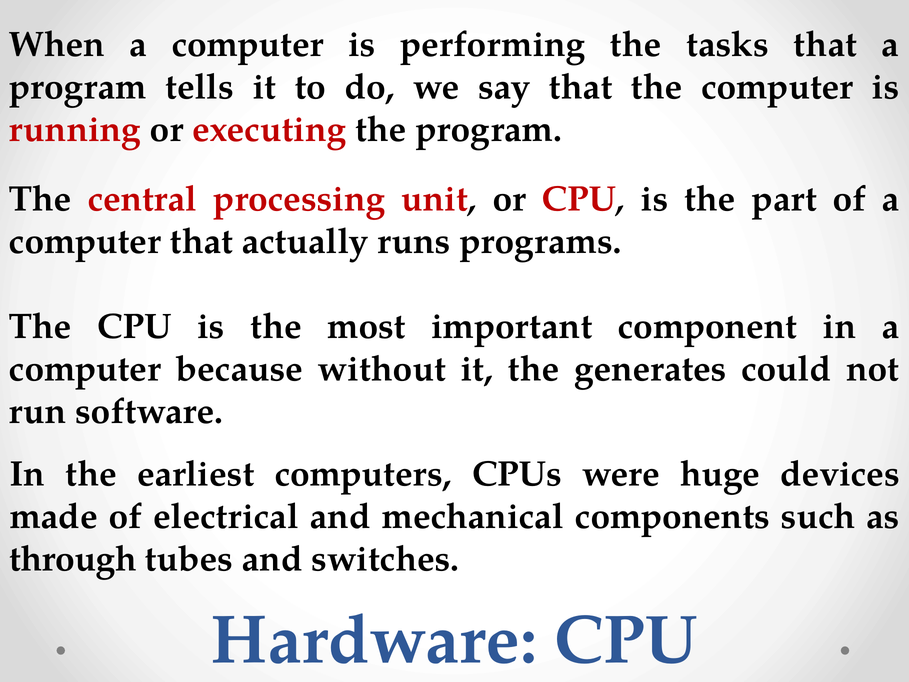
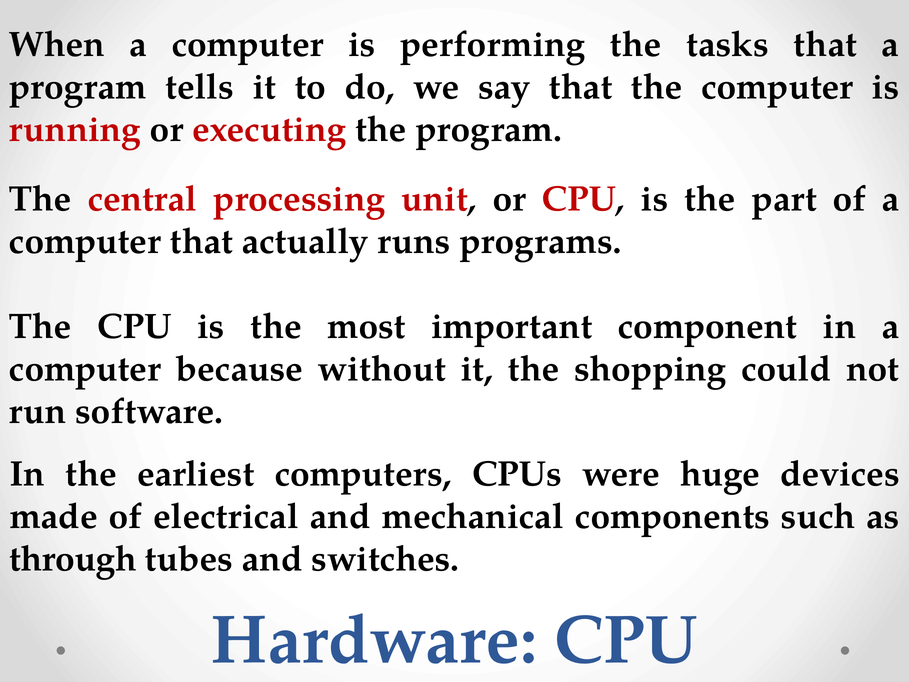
generates: generates -> shopping
